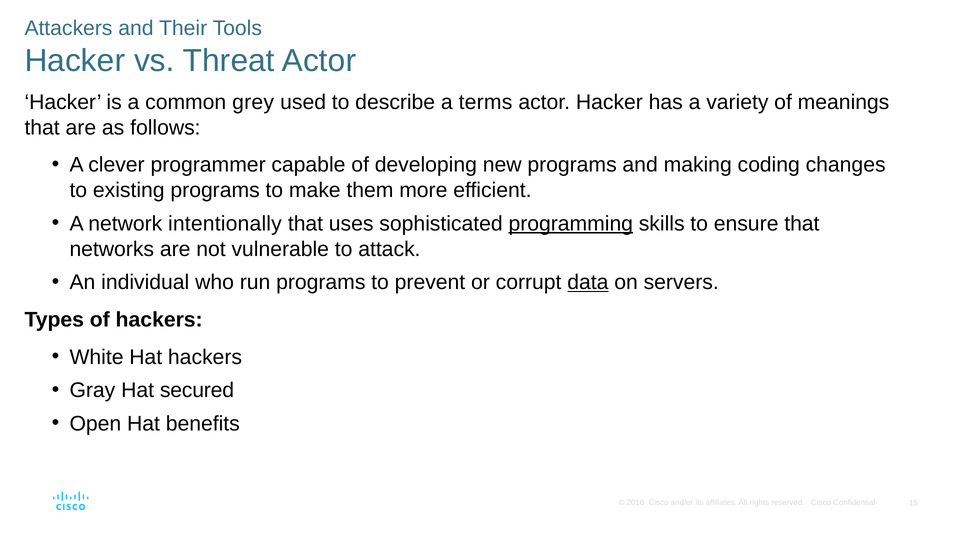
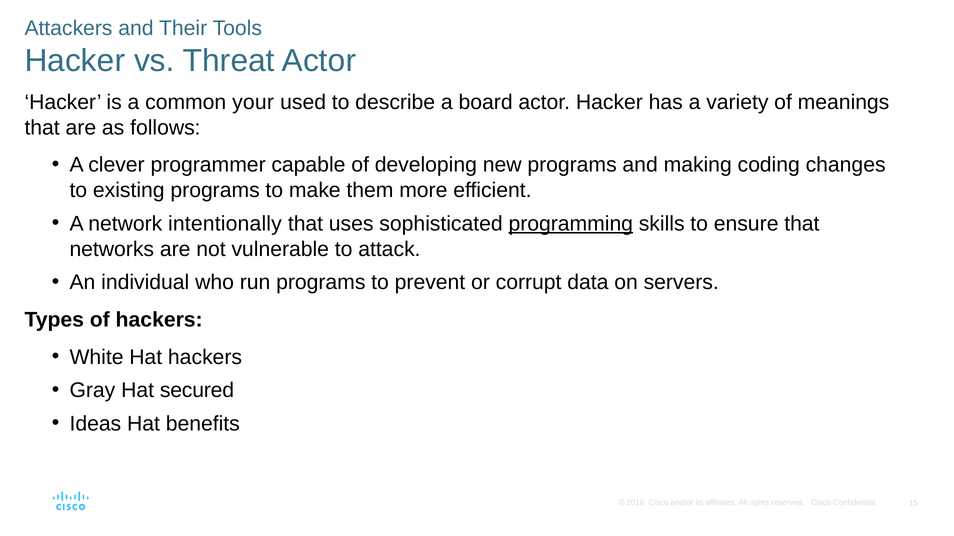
grey: grey -> your
terms: terms -> board
data underline: present -> none
Open: Open -> Ideas
